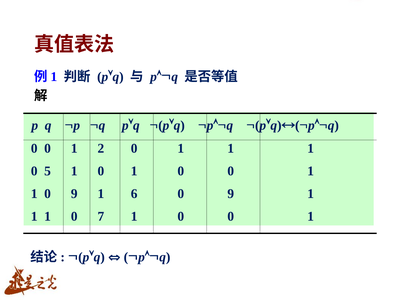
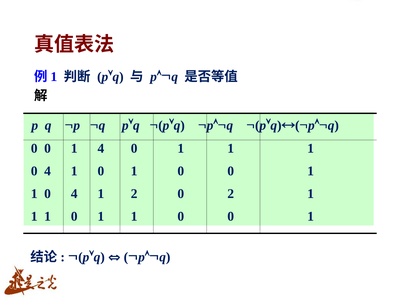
1 2: 2 -> 4
5 at (48, 171): 5 -> 4
9 at (74, 194): 9 -> 4
1 6: 6 -> 2
9 at (231, 194): 9 -> 2
1 1 0 7: 7 -> 1
